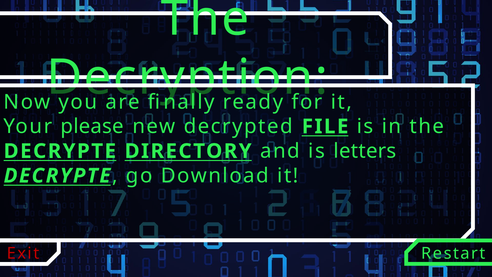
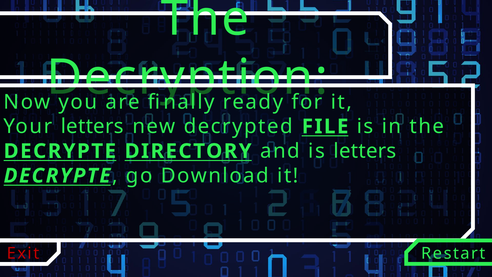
Your please: please -> letters
